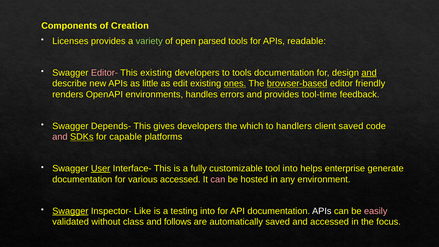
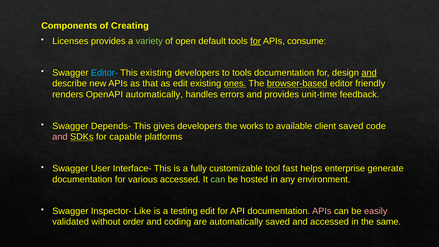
Creation: Creation -> Creating
parsed: parsed -> default
for at (256, 41) underline: none -> present
readable: readable -> consume
Editor- colour: pink -> light blue
little: little -> that
OpenAPI environments: environments -> automatically
tool-time: tool-time -> unit-time
which: which -> works
handlers: handlers -> available
User underline: present -> none
tool into: into -> fast
can at (218, 179) colour: pink -> light green
Swagger at (70, 211) underline: present -> none
testing into: into -> edit
APIs at (322, 211) colour: white -> pink
class: class -> order
follows: follows -> coding
focus: focus -> same
